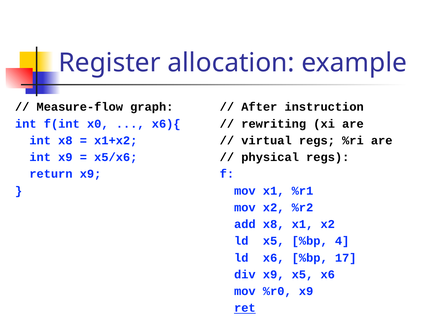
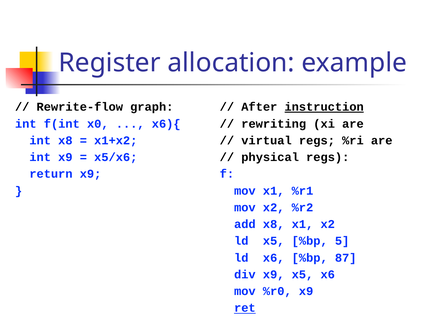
Measure-flow: Measure-flow -> Rewrite-flow
instruction underline: none -> present
4: 4 -> 5
17: 17 -> 87
